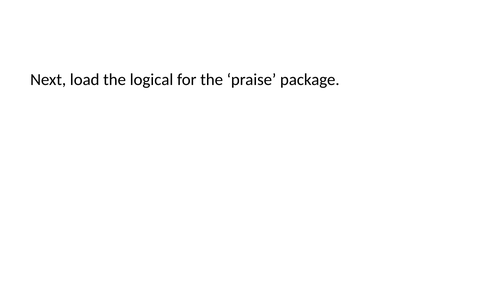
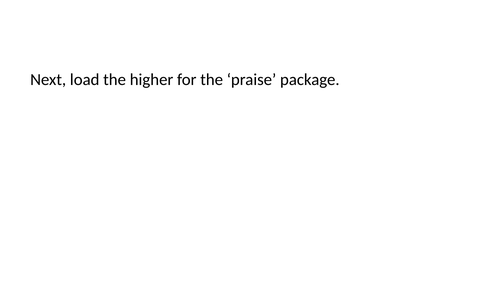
logical: logical -> higher
